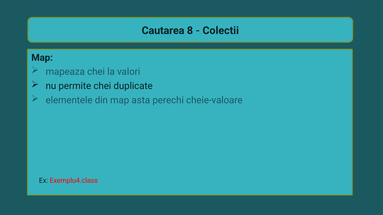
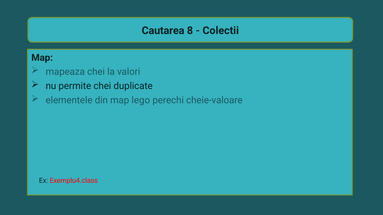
asta: asta -> lego
